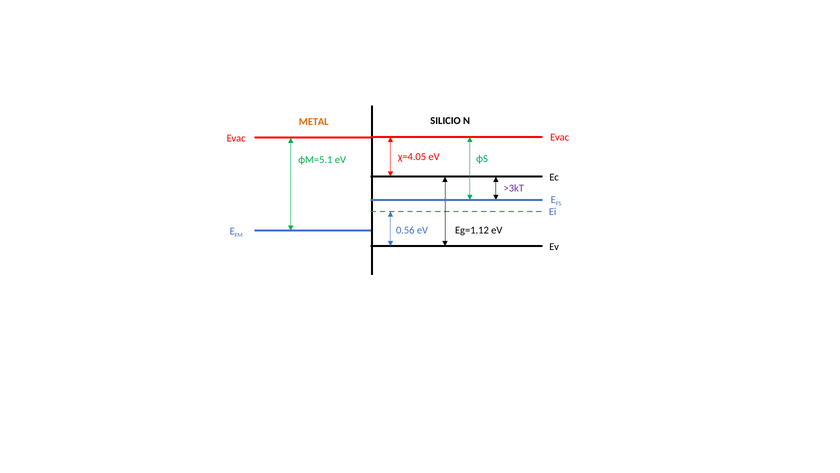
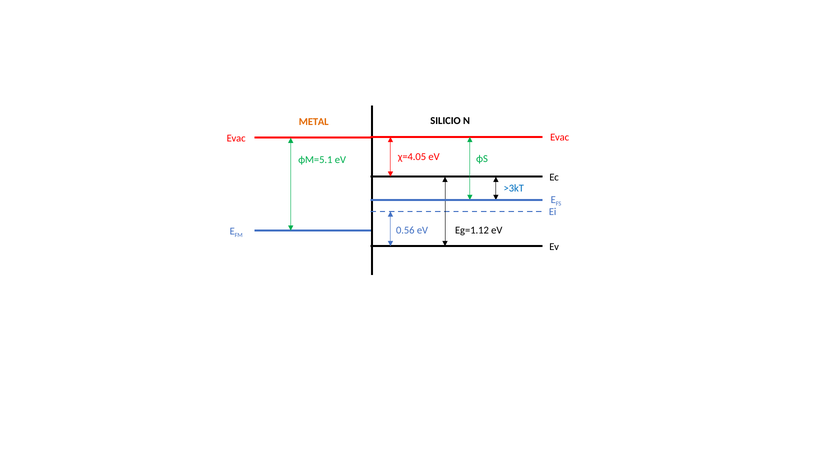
>3kT colour: purple -> blue
